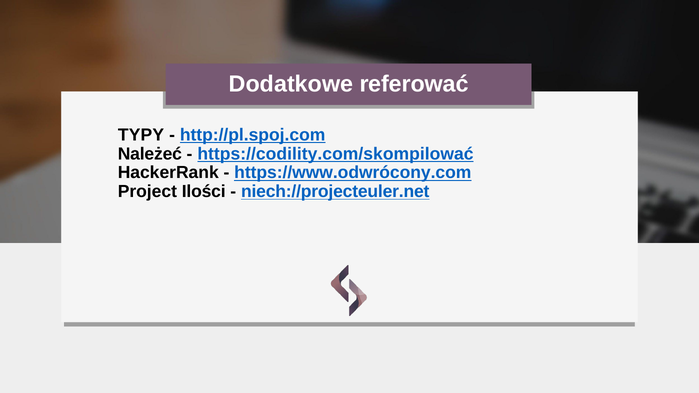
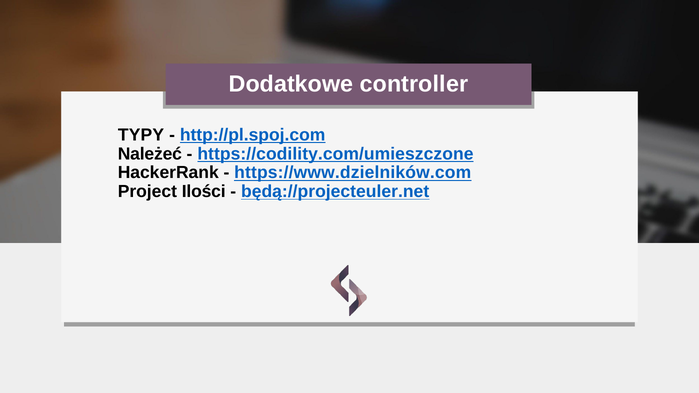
referować: referować -> controller
https://codility.com/skompilować: https://codility.com/skompilować -> https://codility.com/umieszczone
https://www.odwrócony.com: https://www.odwrócony.com -> https://www.dzielników.com
niech://projecteuler.net: niech://projecteuler.net -> będą://projecteuler.net
